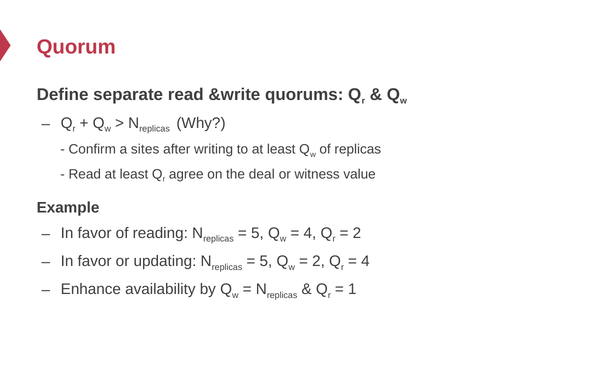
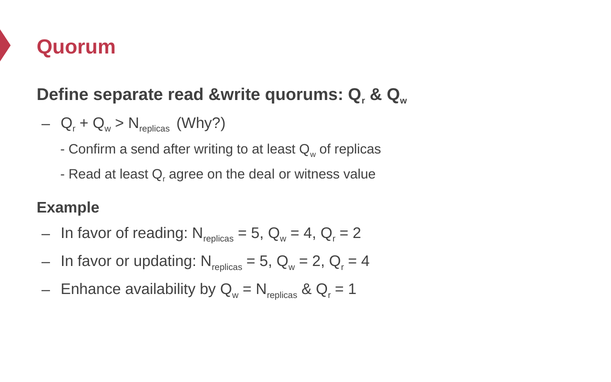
sites: sites -> send
